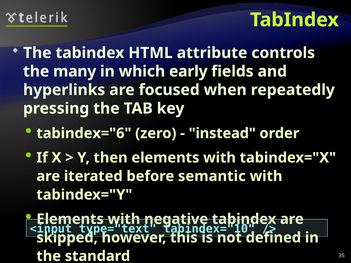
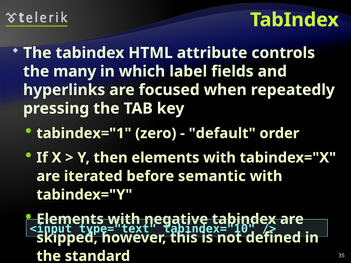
early: early -> label
tabindex="6: tabindex="6 -> tabindex="1
instead: instead -> default
